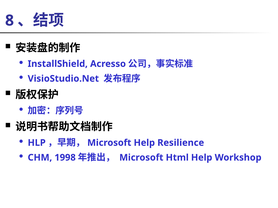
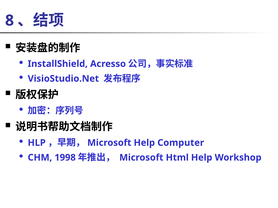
Resilience: Resilience -> Computer
